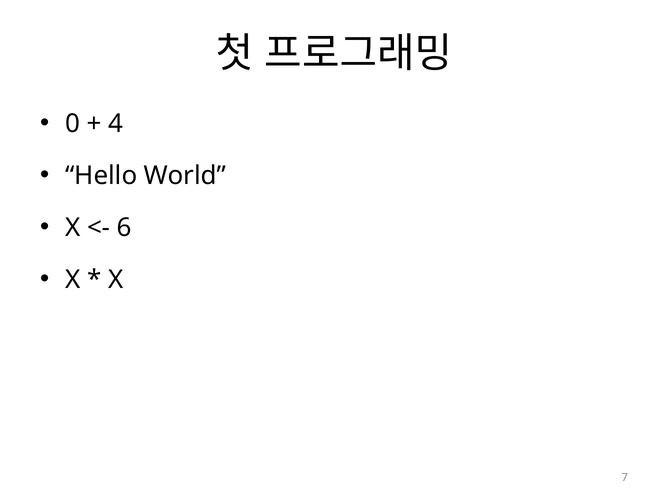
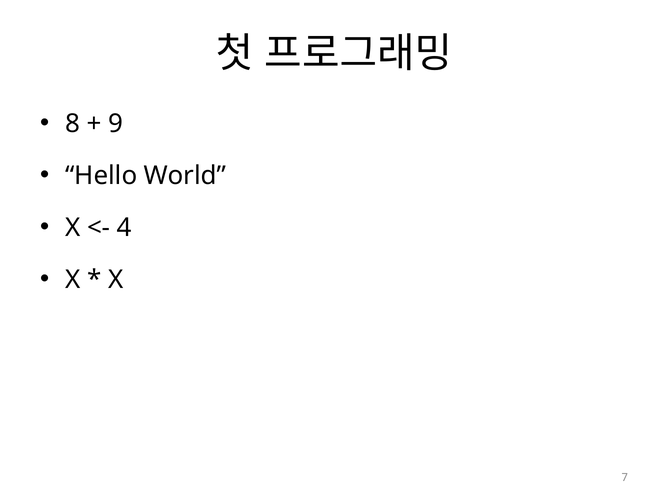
0: 0 -> 8
4: 4 -> 9
6: 6 -> 4
